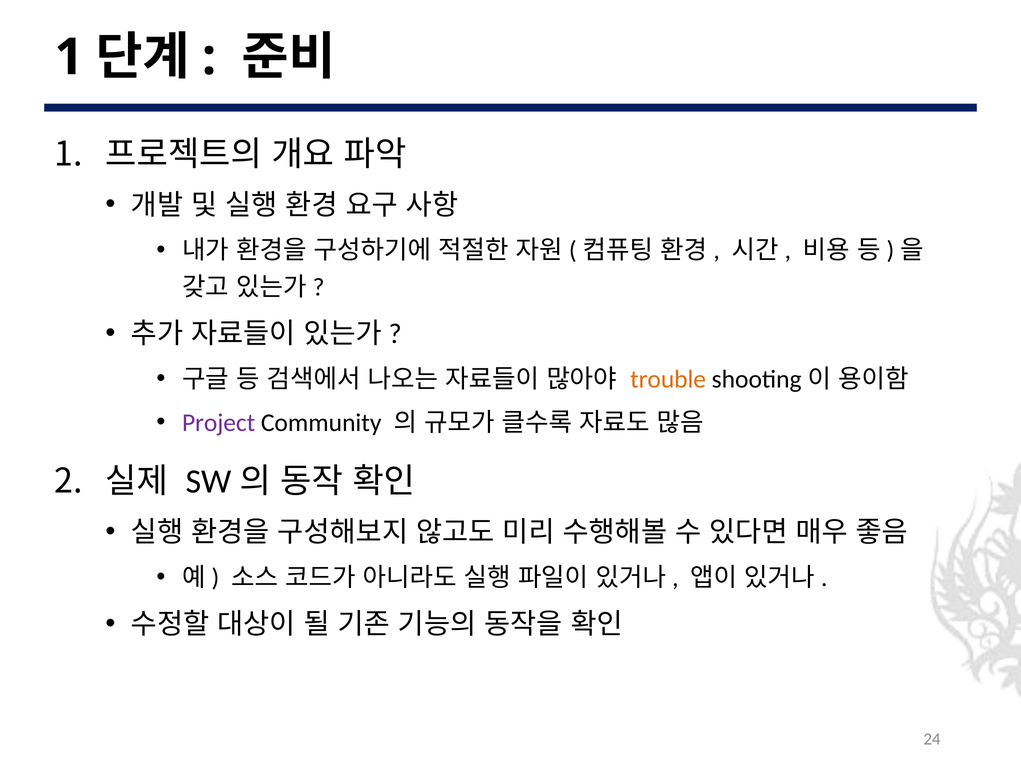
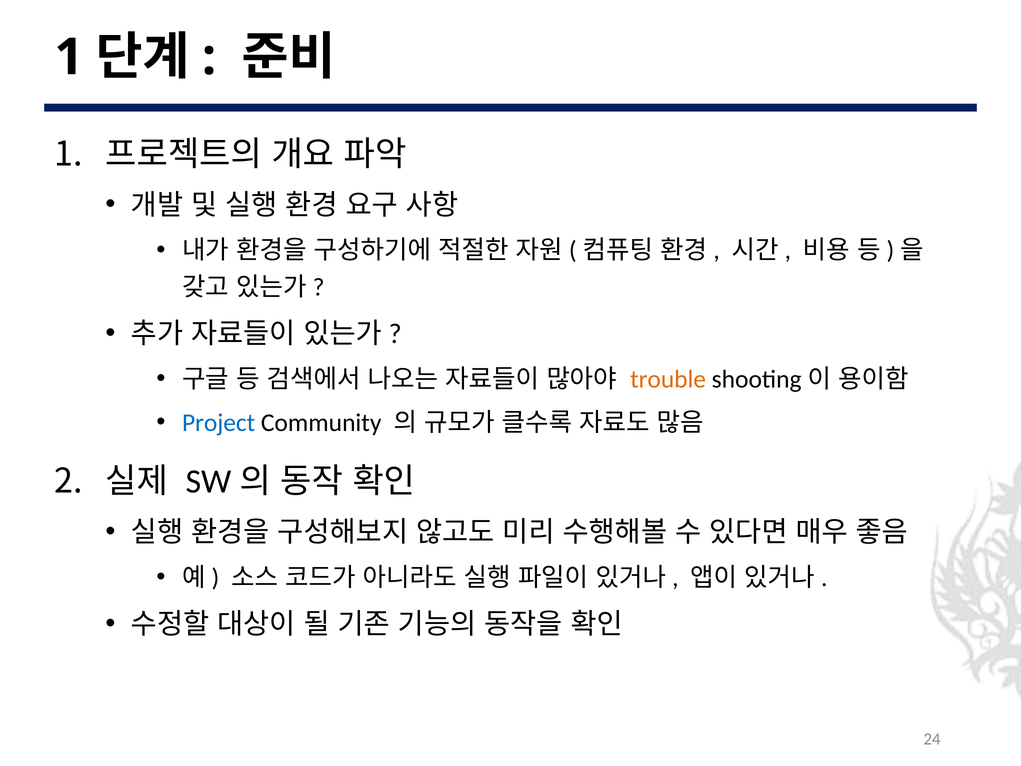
Project colour: purple -> blue
